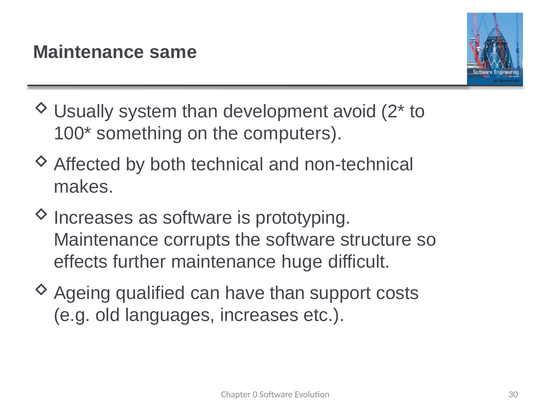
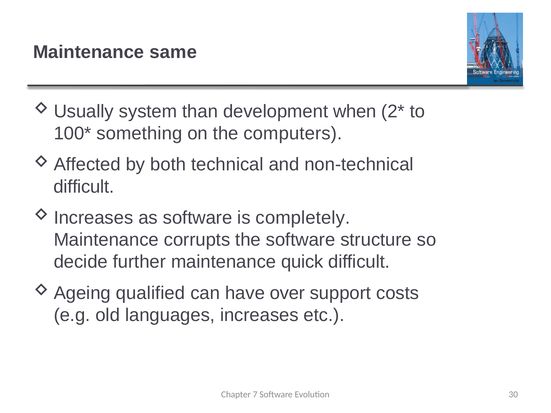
avoid: avoid -> when
makes at (84, 187): makes -> difficult
prototyping: prototyping -> completely
effects: effects -> decide
huge: huge -> quick
have than: than -> over
0: 0 -> 7
